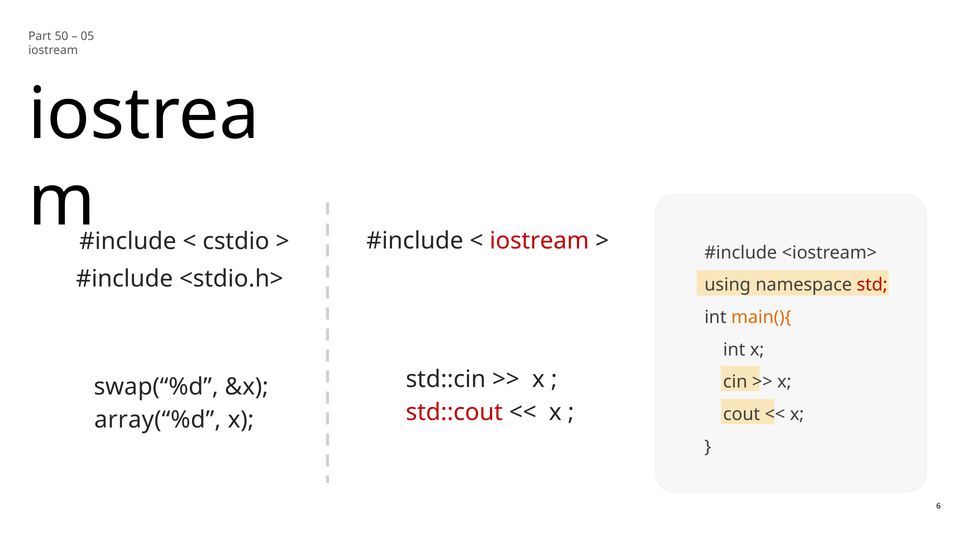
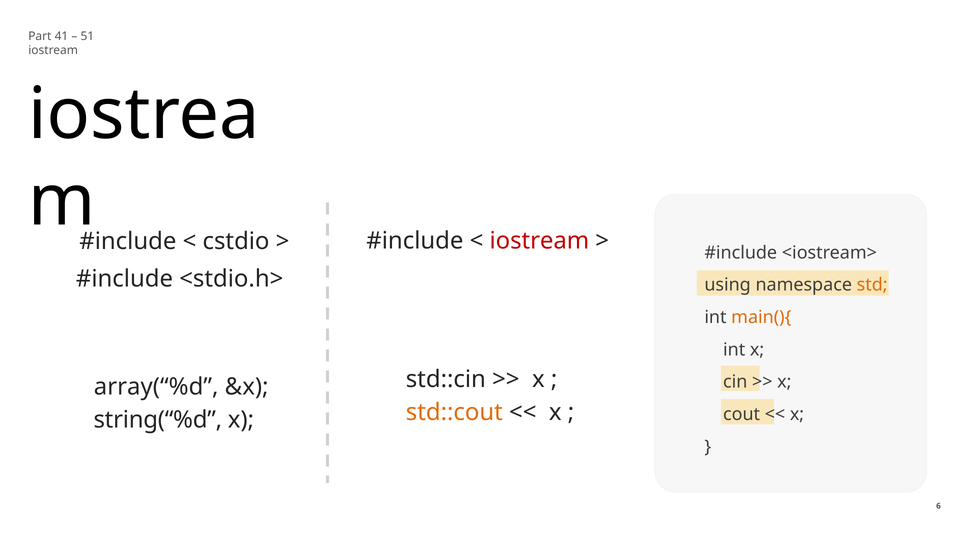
50: 50 -> 41
05: 05 -> 51
std colour: red -> orange
swap(“%d: swap(“%d -> array(“%d
std::cout colour: red -> orange
array(“%d: array(“%d -> string(“%d
